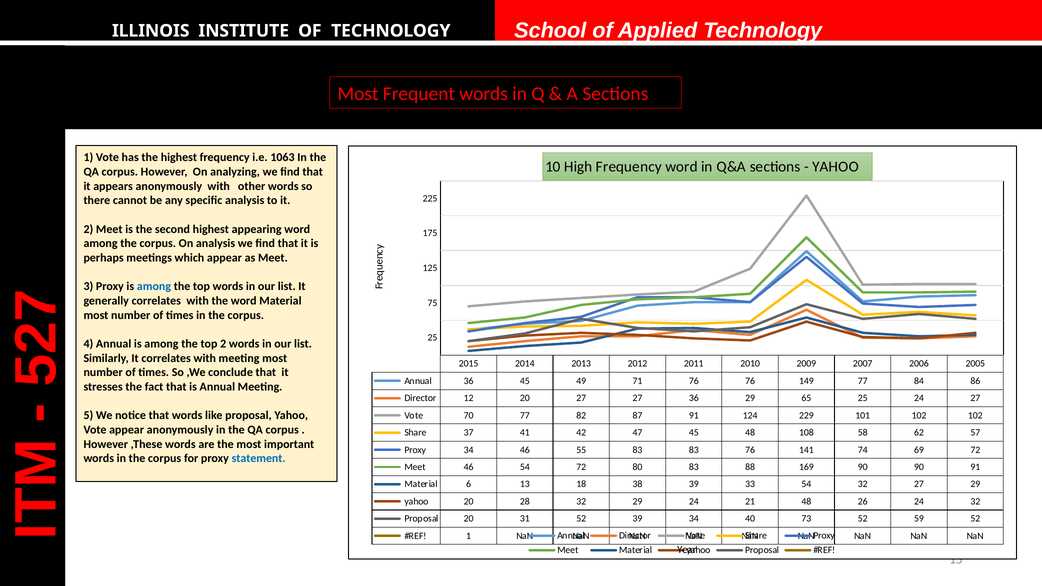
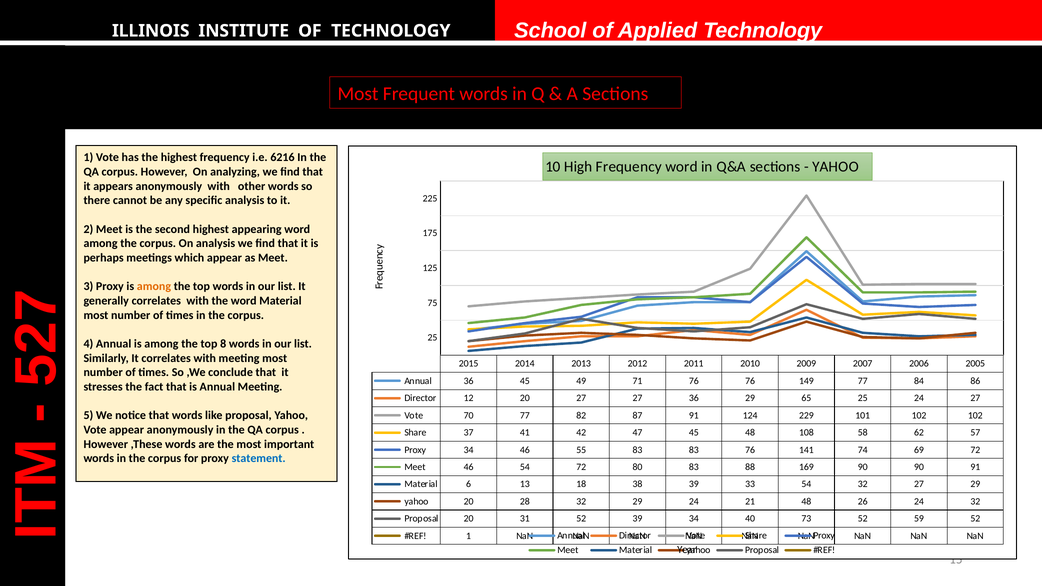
1063: 1063 -> 6216
among at (154, 287) colour: blue -> orange
top 2: 2 -> 8
